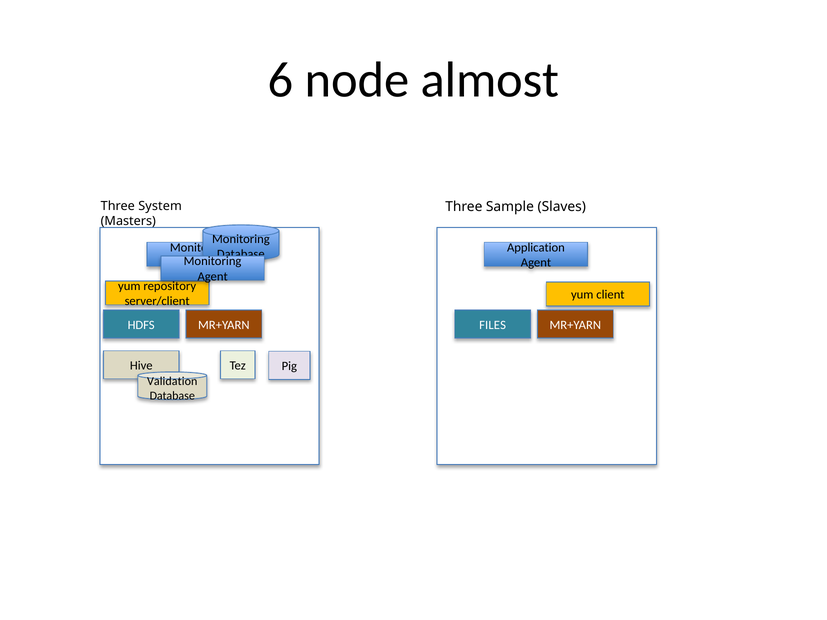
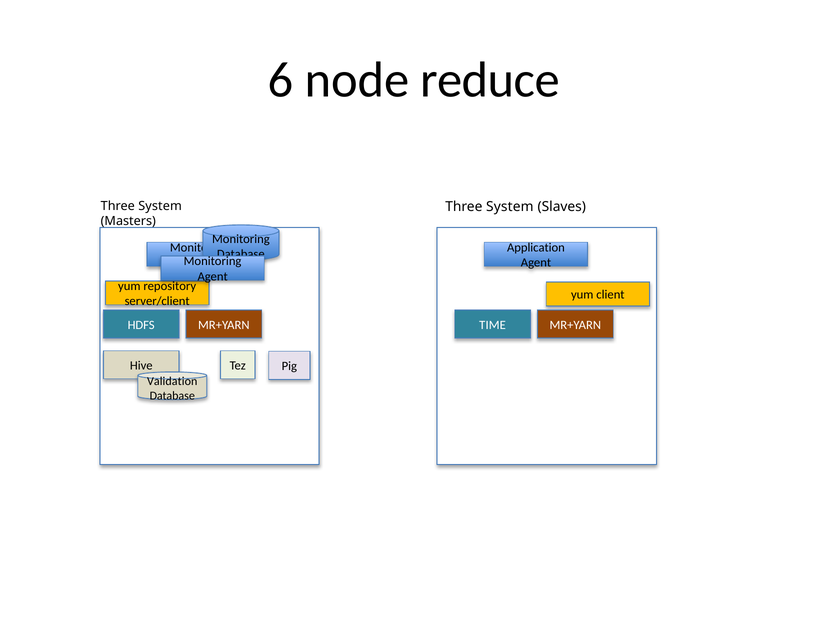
almost: almost -> reduce
Sample at (510, 207): Sample -> System
FILES: FILES -> TIME
